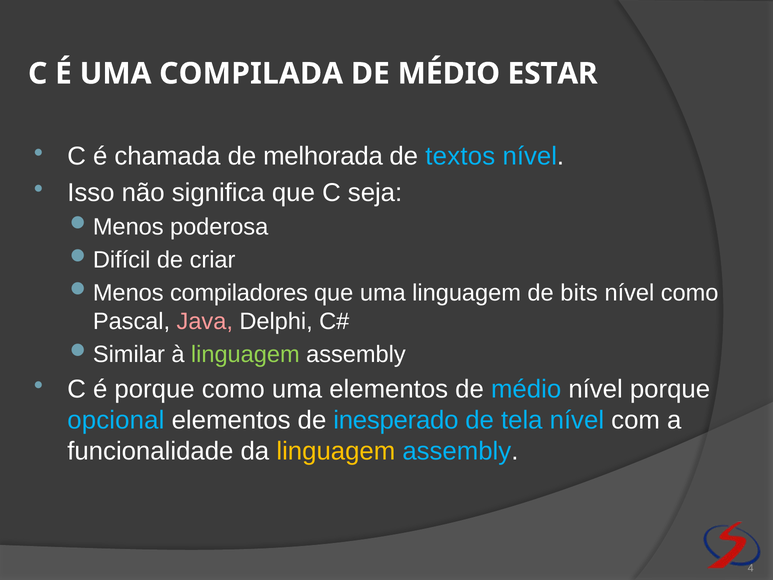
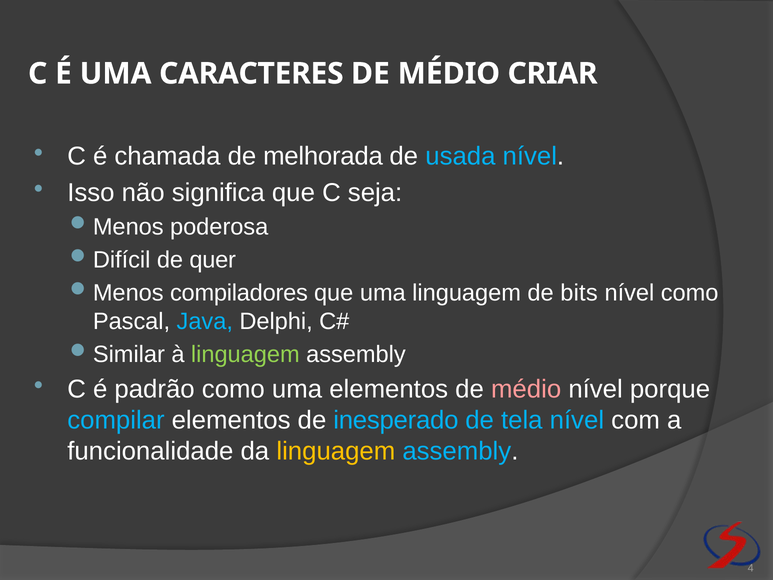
COMPILADA: COMPILADA -> CARACTERES
ESTAR: ESTAR -> CRIAR
textos: textos -> usada
criar: criar -> quer
Java colour: pink -> light blue
é porque: porque -> padrão
médio at (526, 389) colour: light blue -> pink
opcional: opcional -> compilar
